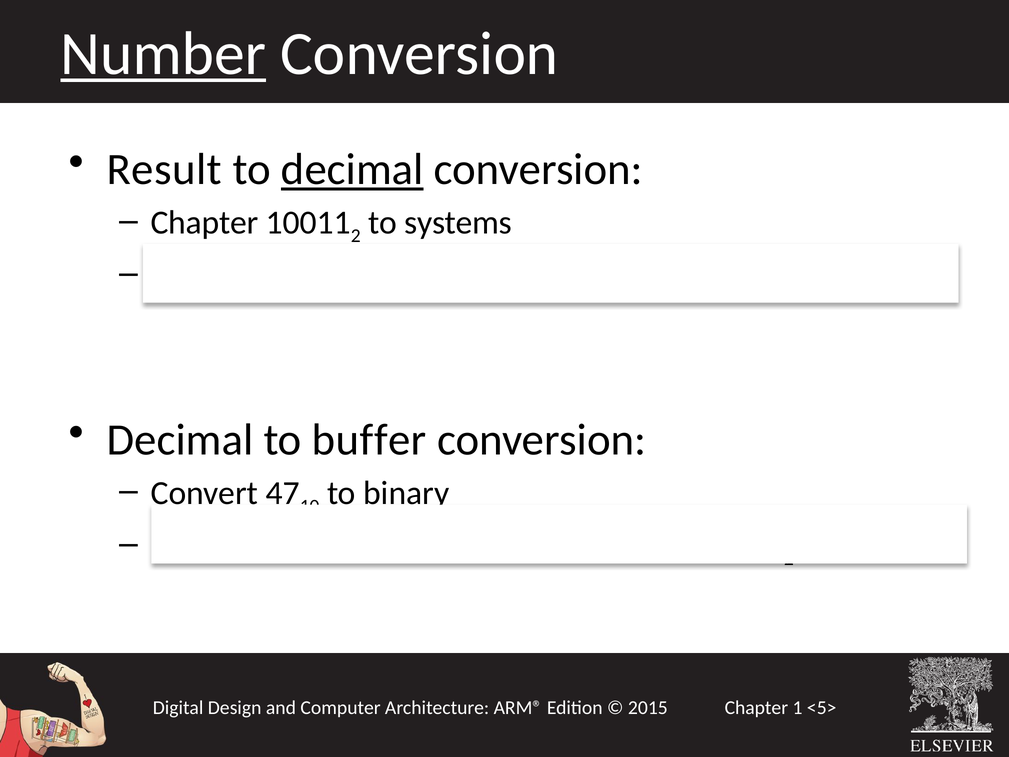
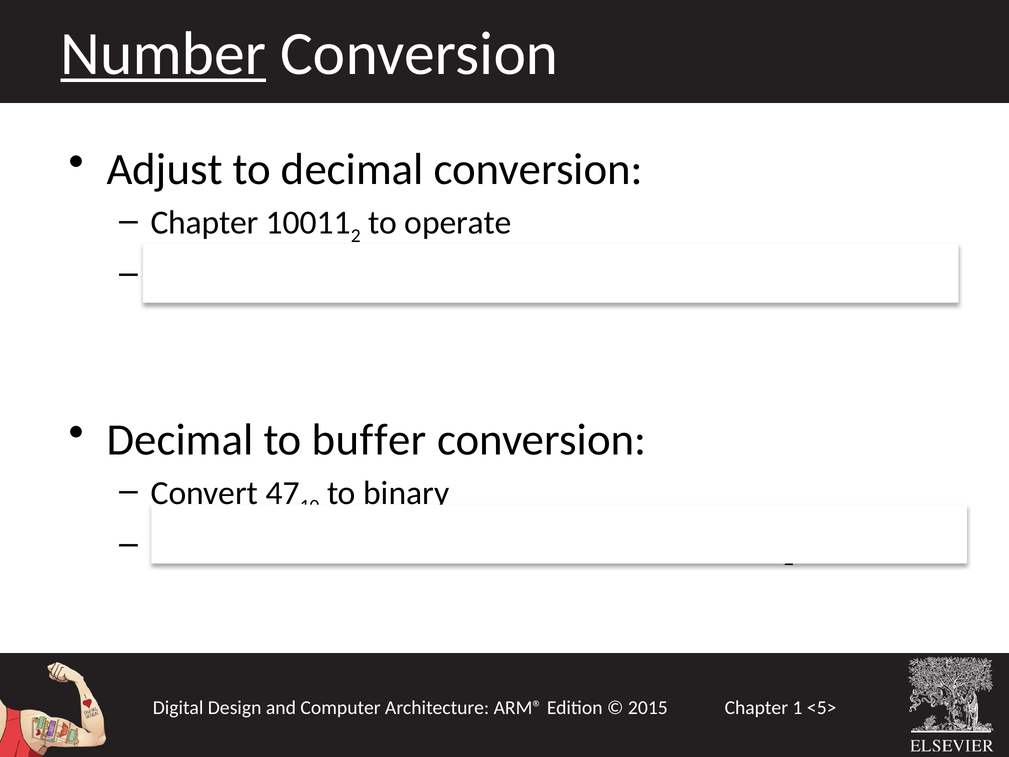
Result: Result -> Adjust
decimal at (352, 170) underline: present -> none
systems: systems -> operate
